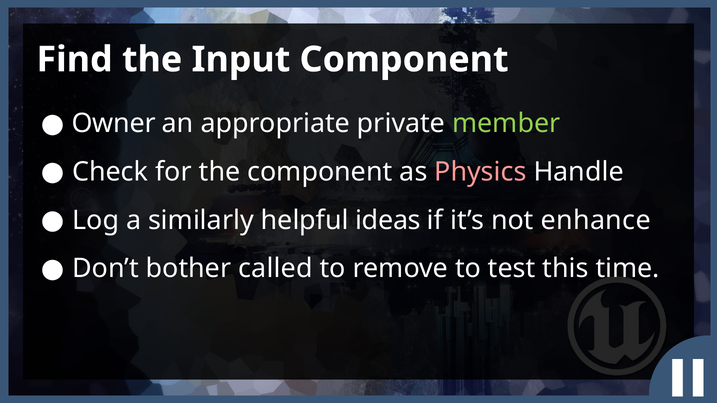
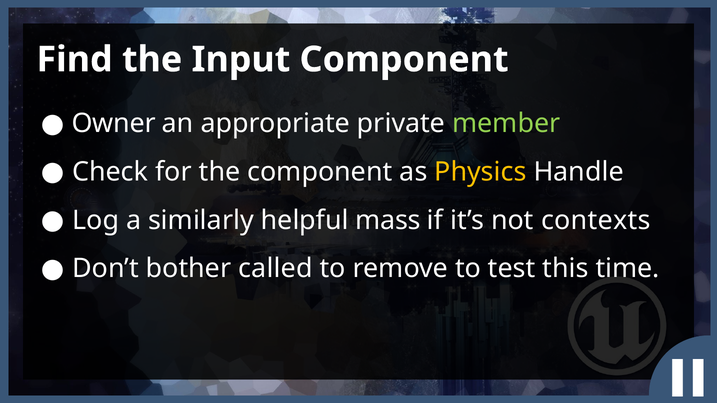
Physics colour: pink -> yellow
ideas: ideas -> mass
enhance: enhance -> contexts
